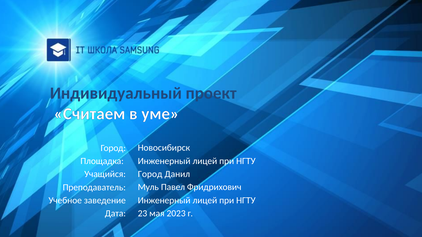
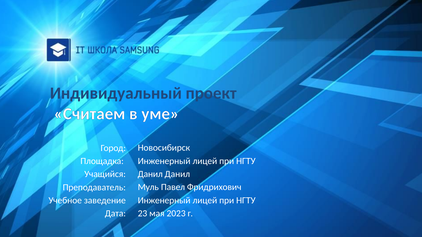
Город at (150, 174): Город -> Данил
